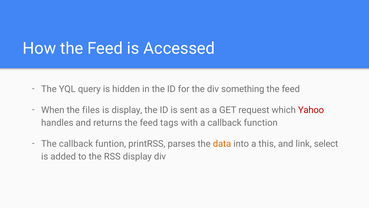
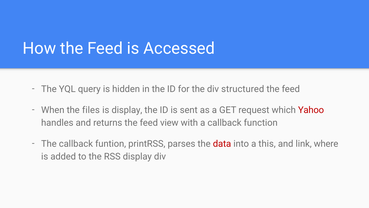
something: something -> structured
tags: tags -> view
data colour: orange -> red
select: select -> where
